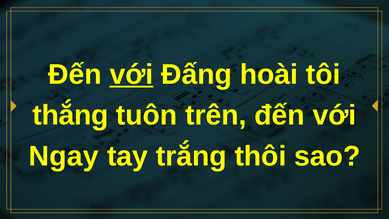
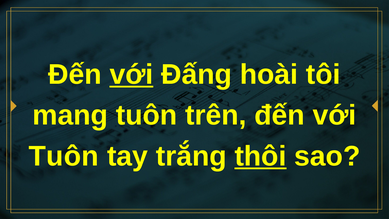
thắng: thắng -> mang
Ngay at (64, 156): Ngay -> Tuôn
thôi underline: none -> present
